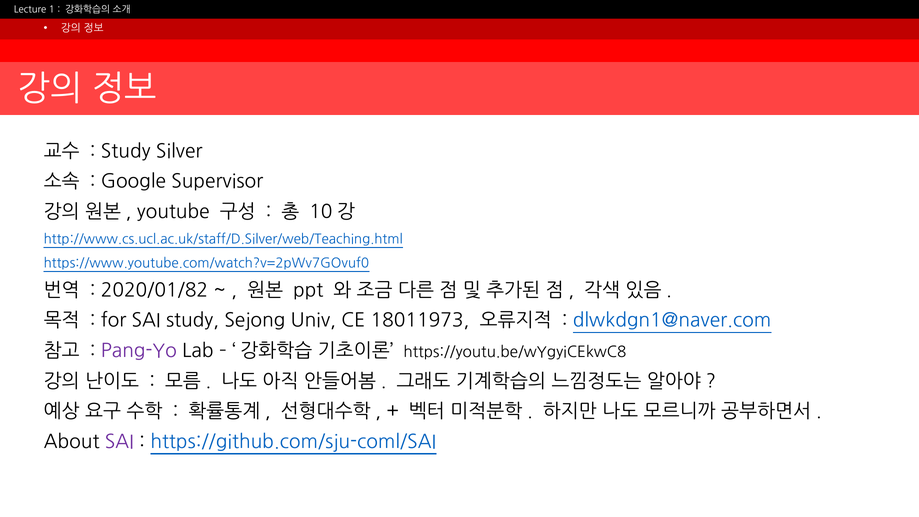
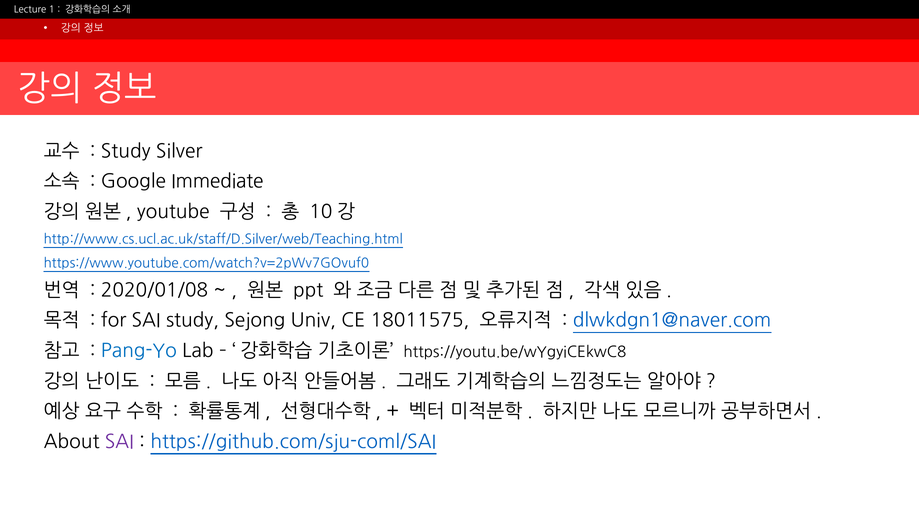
Supervisor: Supervisor -> Immediate
2020/01/82: 2020/01/82 -> 2020/01/08
18011973: 18011973 -> 18011575
Pang-Yo colour: purple -> blue
